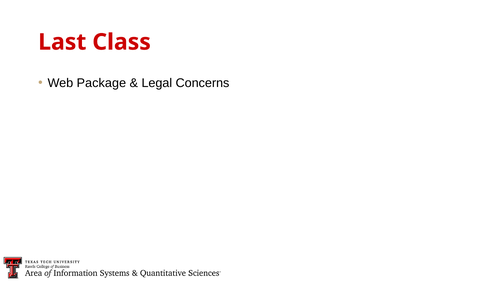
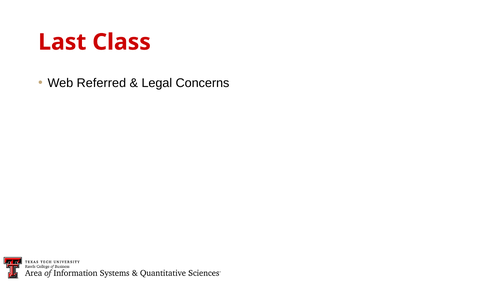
Package: Package -> Referred
